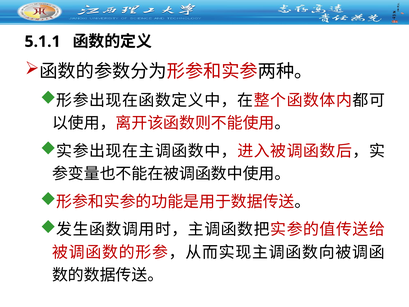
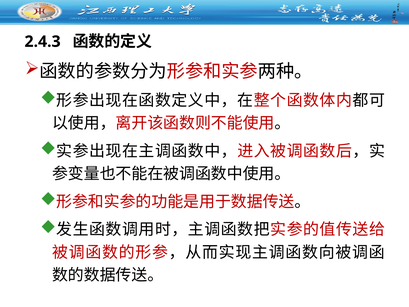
5.1.1: 5.1.1 -> 2.4.3
